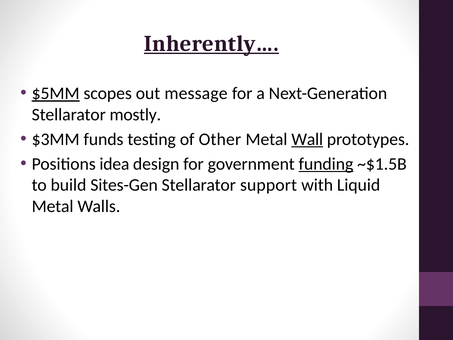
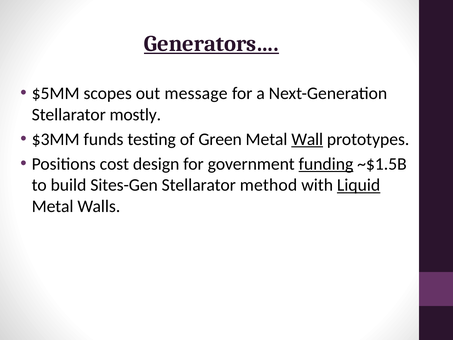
Inherently…: Inherently… -> Generators…
$5MM underline: present -> none
Other: Other -> Green
idea: idea -> cost
support: support -> method
Liquid underline: none -> present
